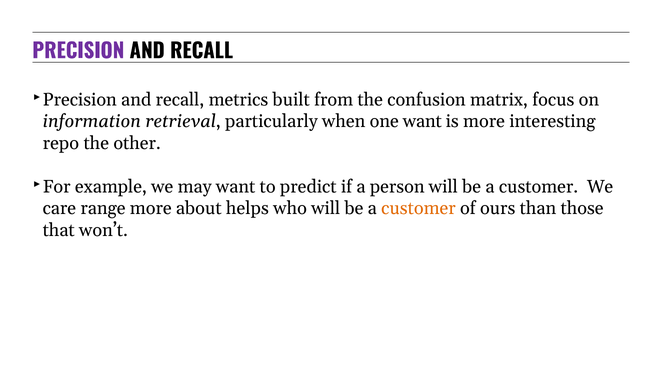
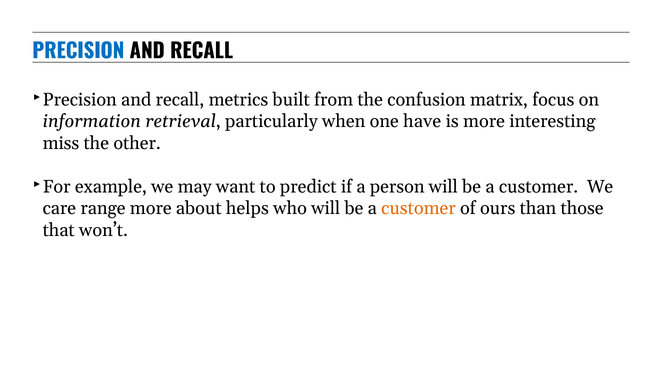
PRECISION at (78, 51) colour: purple -> blue
one want: want -> have
repo: repo -> miss
